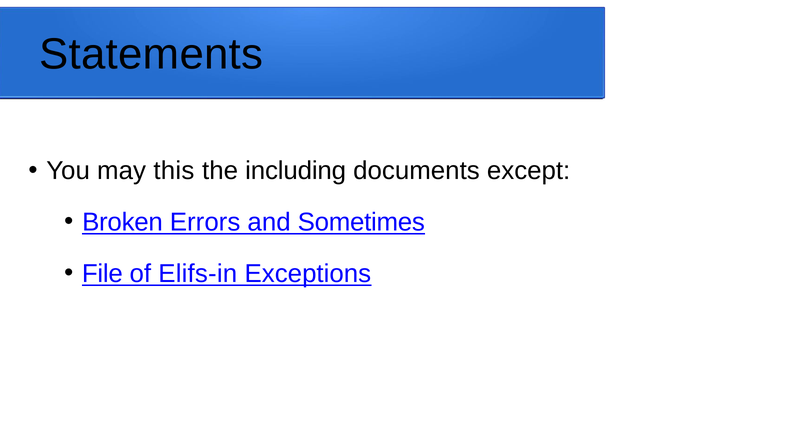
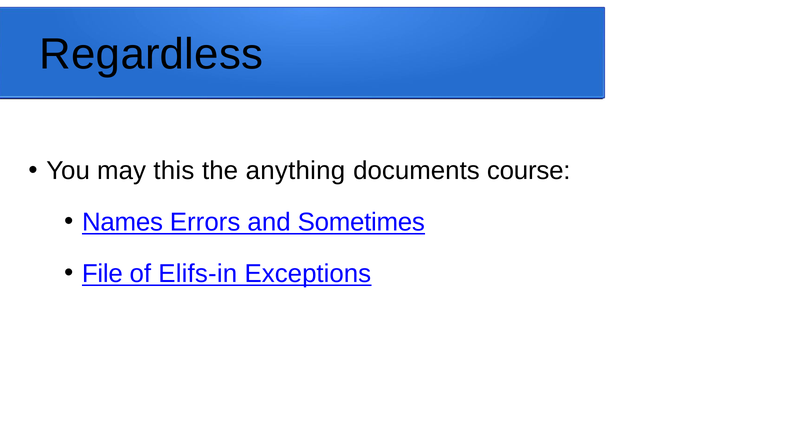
Statements: Statements -> Regardless
including: including -> anything
except: except -> course
Broken: Broken -> Names
